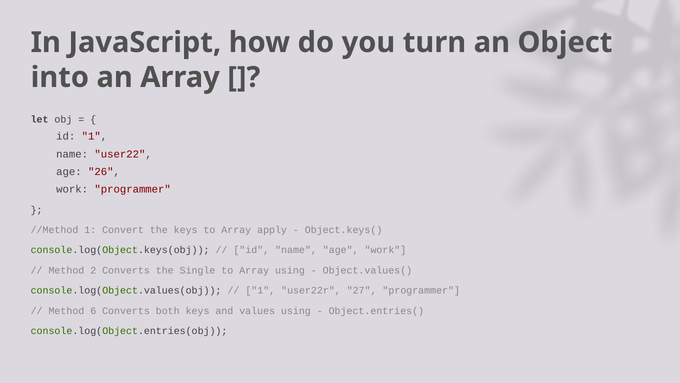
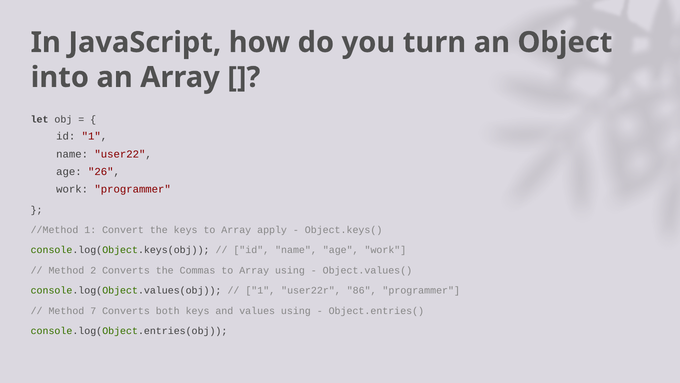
Single: Single -> Commas
27: 27 -> 86
6: 6 -> 7
